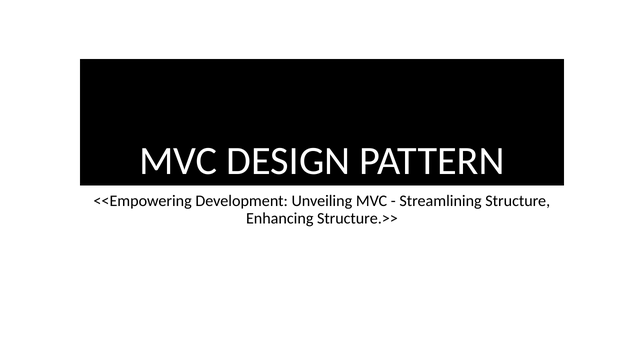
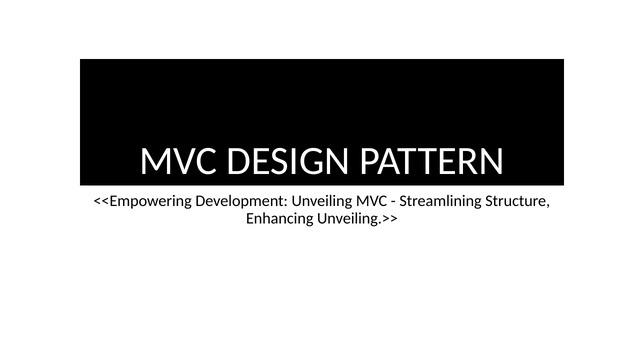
Structure.>>: Structure.>> -> Unveiling.>>
